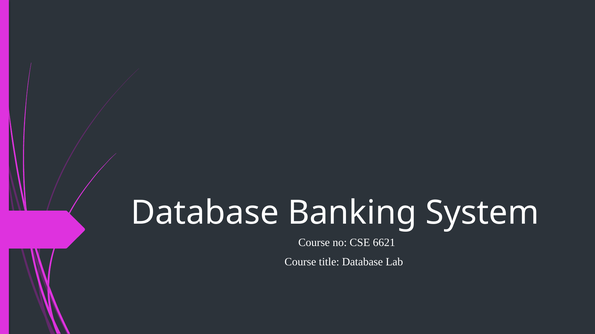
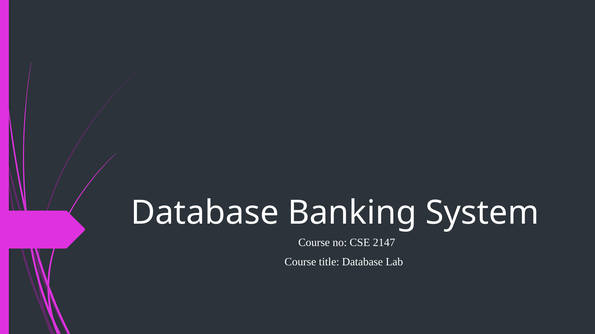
6621: 6621 -> 2147
